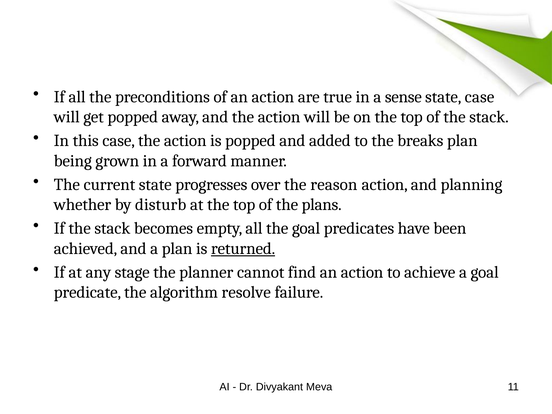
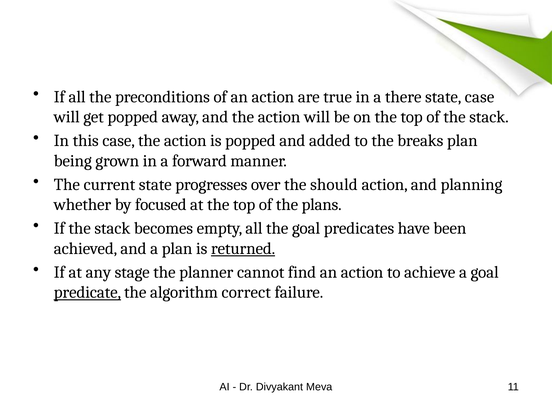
sense: sense -> there
reason: reason -> should
disturb: disturb -> focused
predicate underline: none -> present
resolve: resolve -> correct
